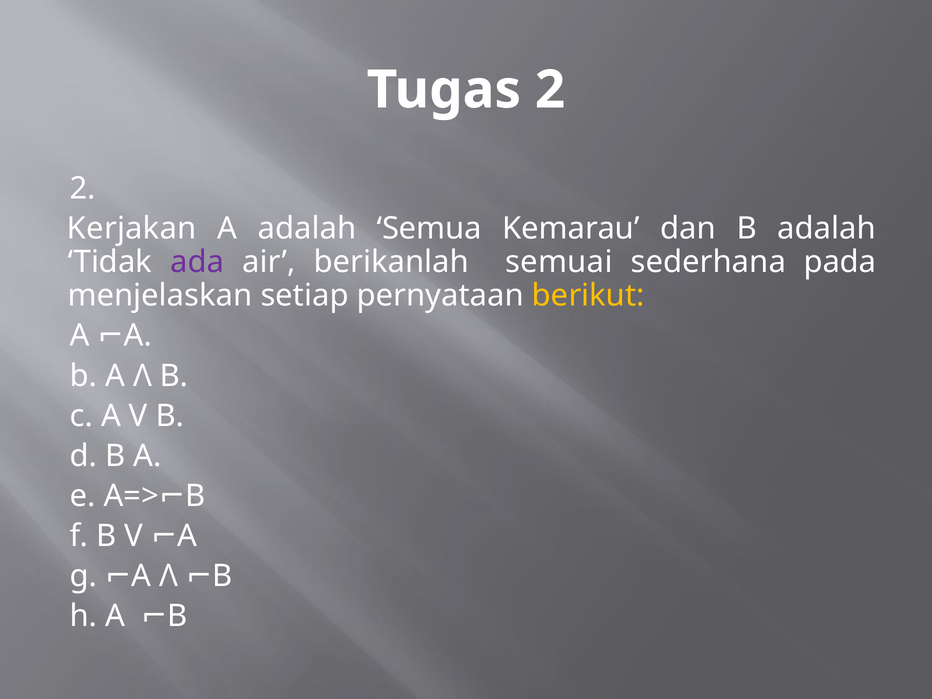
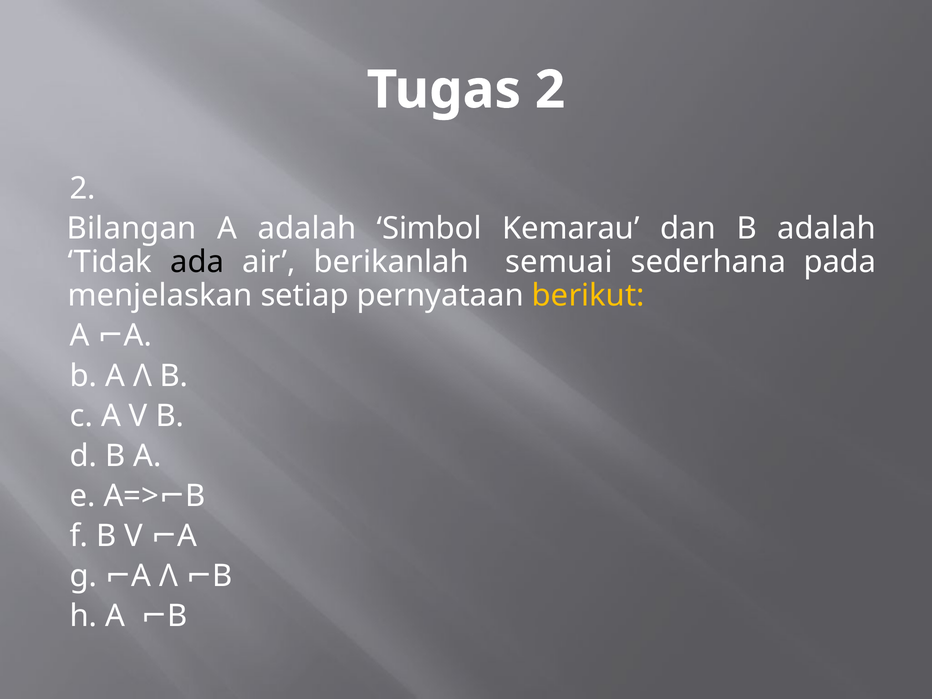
Kerjakan: Kerjakan -> Bilangan
Semua: Semua -> Simbol
ada colour: purple -> black
